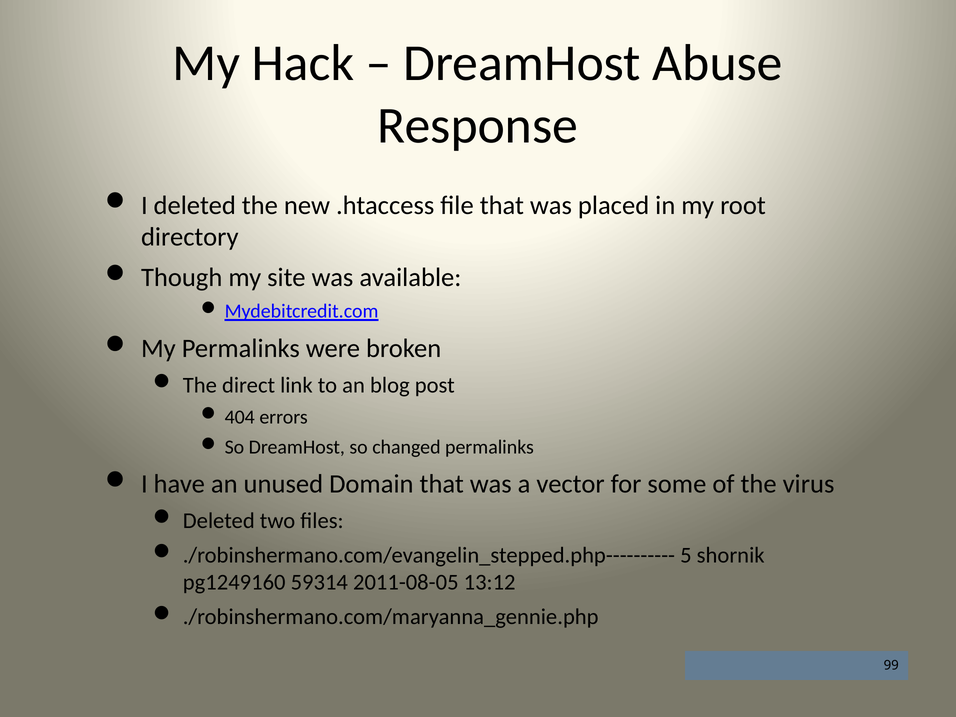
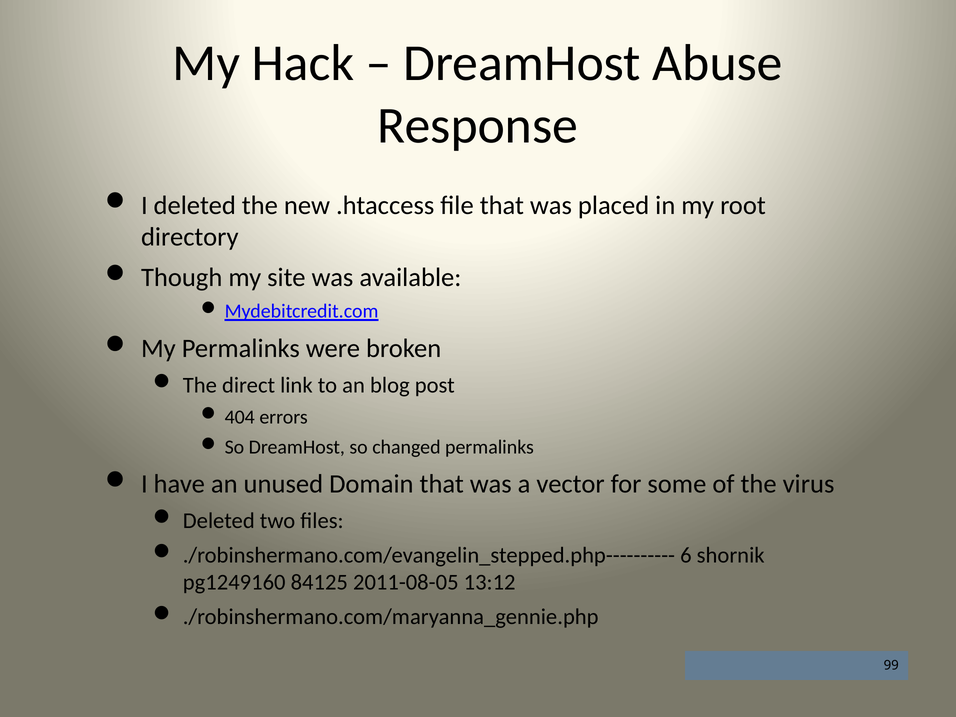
5: 5 -> 6
59314: 59314 -> 84125
